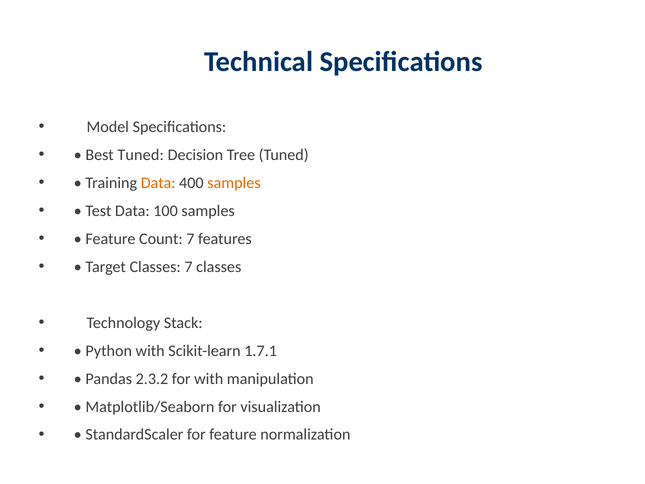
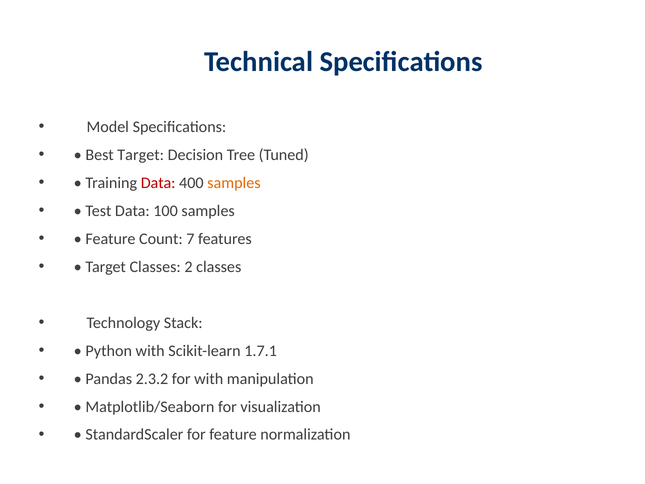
Best Tuned: Tuned -> Target
Data at (158, 183) colour: orange -> red
Classes 7: 7 -> 2
